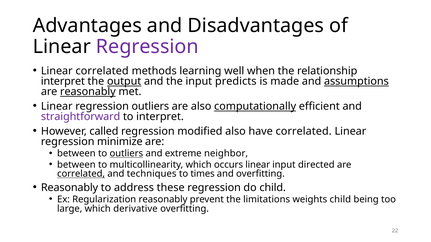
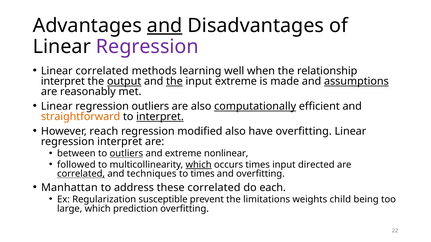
and at (165, 26) underline: none -> present
the at (174, 81) underline: none -> present
input predicts: predicts -> extreme
reasonably at (88, 92) underline: present -> none
straightforward colour: purple -> orange
interpret at (160, 117) underline: none -> present
called: called -> reach
have correlated: correlated -> overfitting
regression minimize: minimize -> interpret
neighbor: neighbor -> nonlinear
between at (76, 165): between -> followed
which at (199, 165) underline: none -> present
occurs linear: linear -> times
Reasonably at (70, 188): Reasonably -> Manhattan
these regression: regression -> correlated
do child: child -> each
Regularization reasonably: reasonably -> susceptible
derivative: derivative -> prediction
